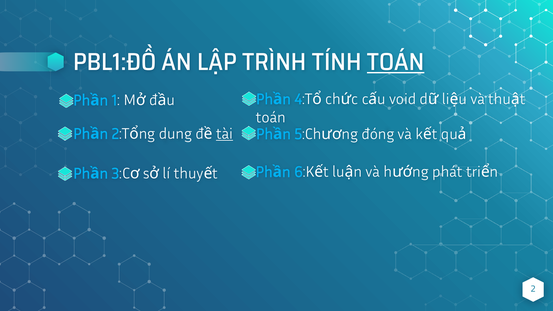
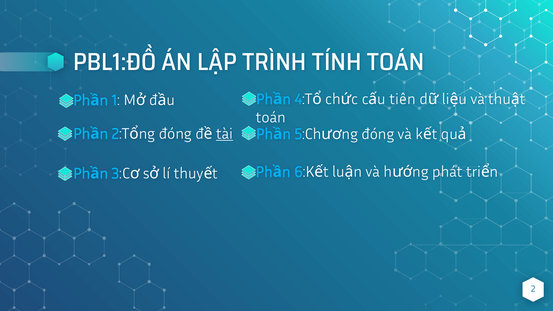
TOÁN at (396, 62) underline: present -> none
void: void -> tiên
dung at (175, 134): dung -> đóng
